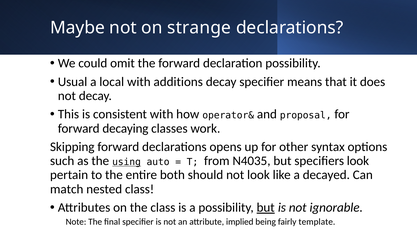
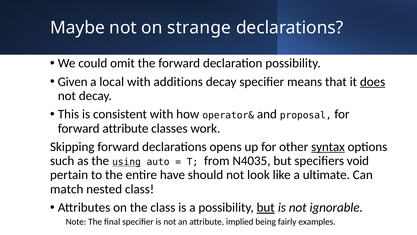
Usual: Usual -> Given
does underline: none -> present
forward decaying: decaying -> attribute
syntax underline: none -> present
specifiers look: look -> void
both: both -> have
decayed: decayed -> ultimate
template: template -> examples
